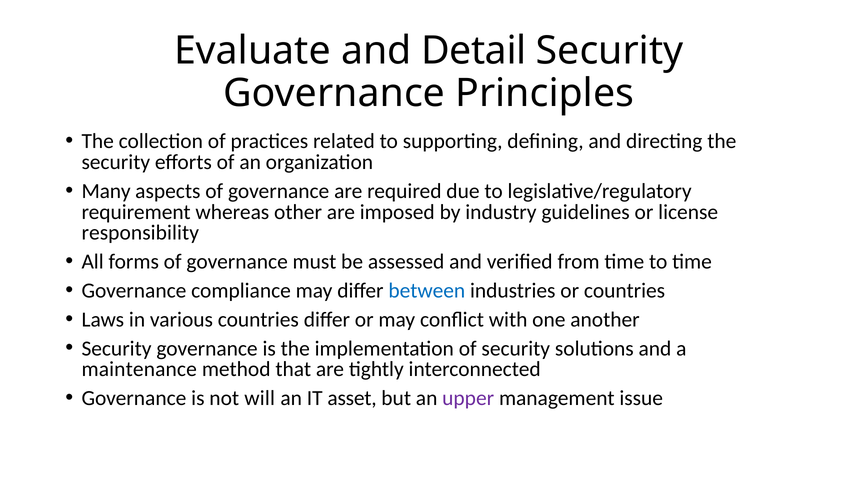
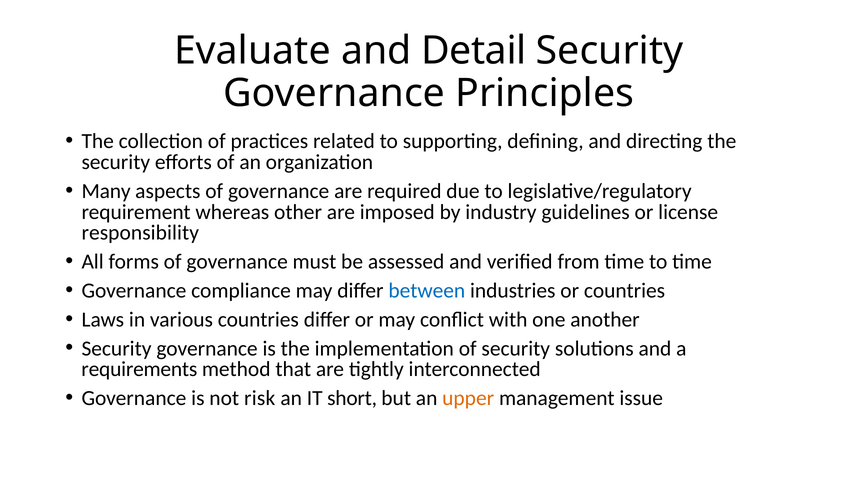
maintenance: maintenance -> requirements
will: will -> risk
asset: asset -> short
upper colour: purple -> orange
